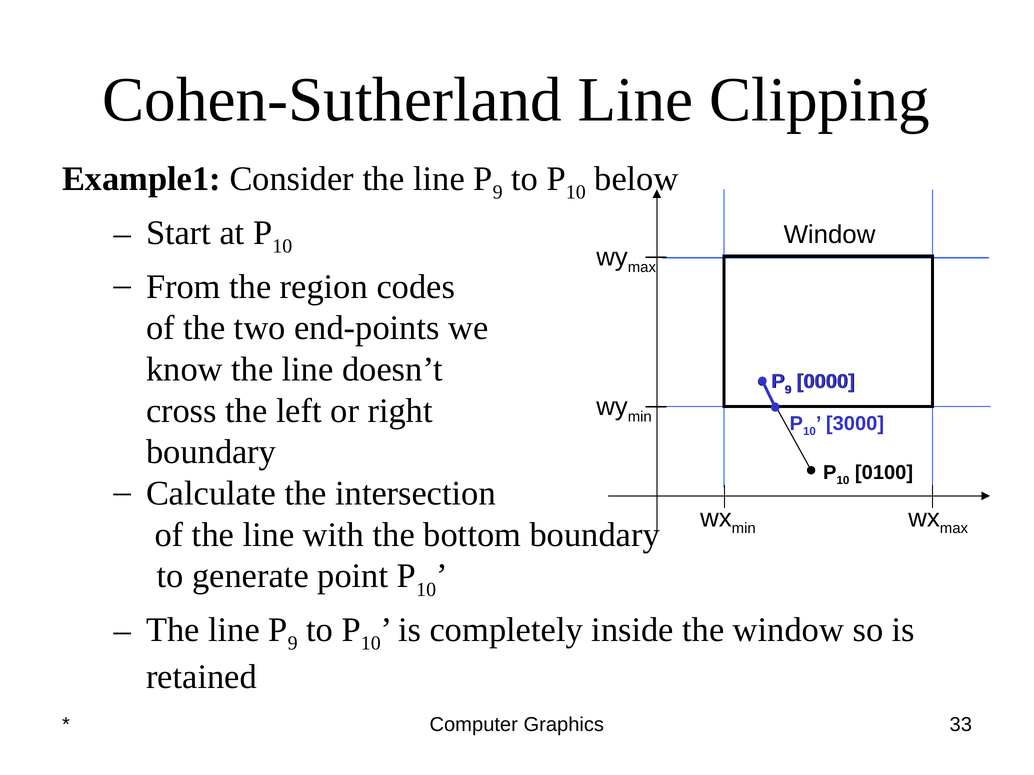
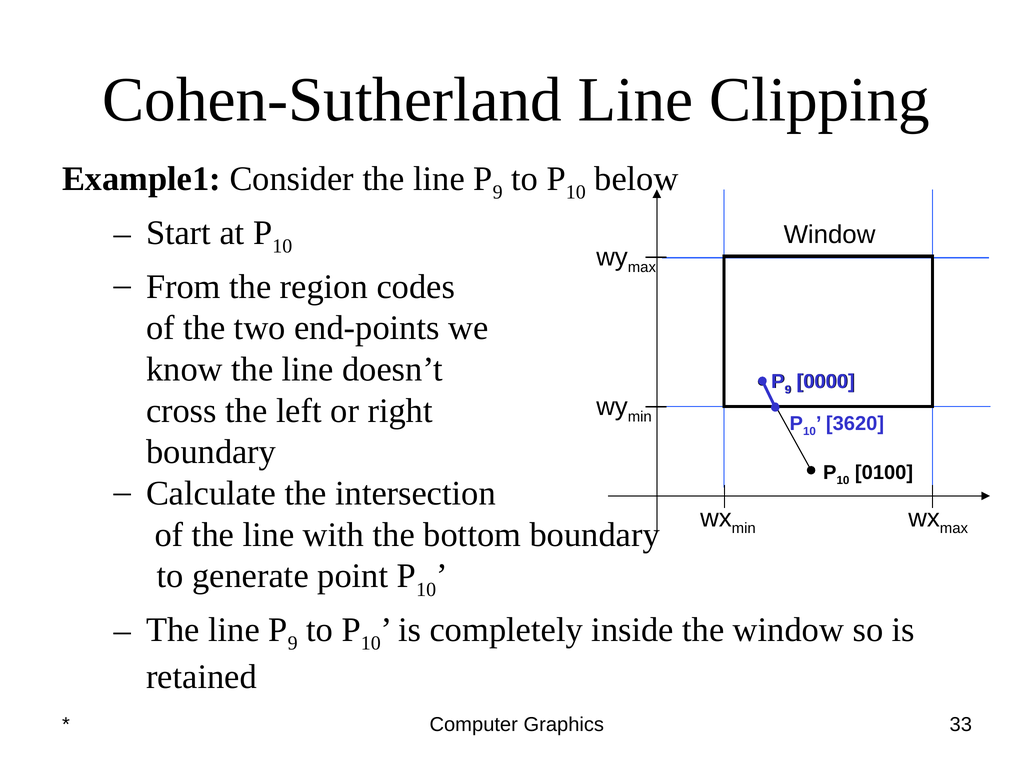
3000: 3000 -> 3620
